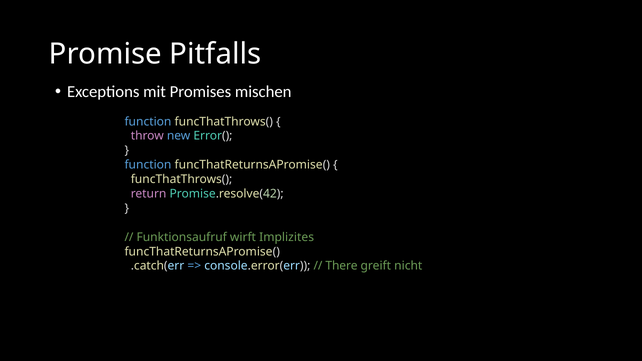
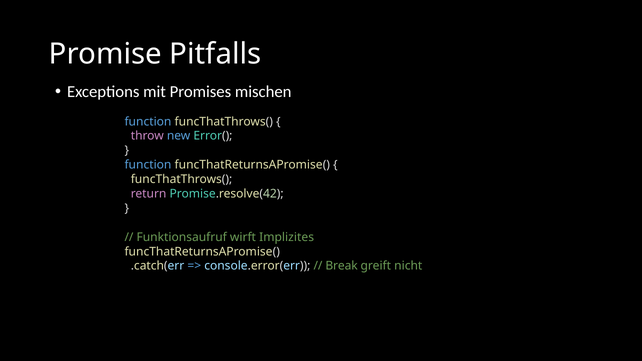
There: There -> Break
